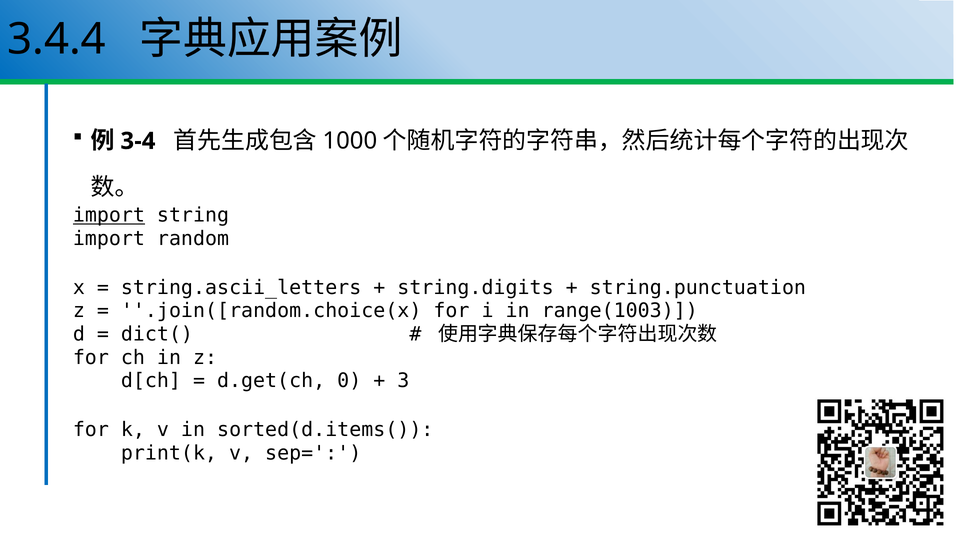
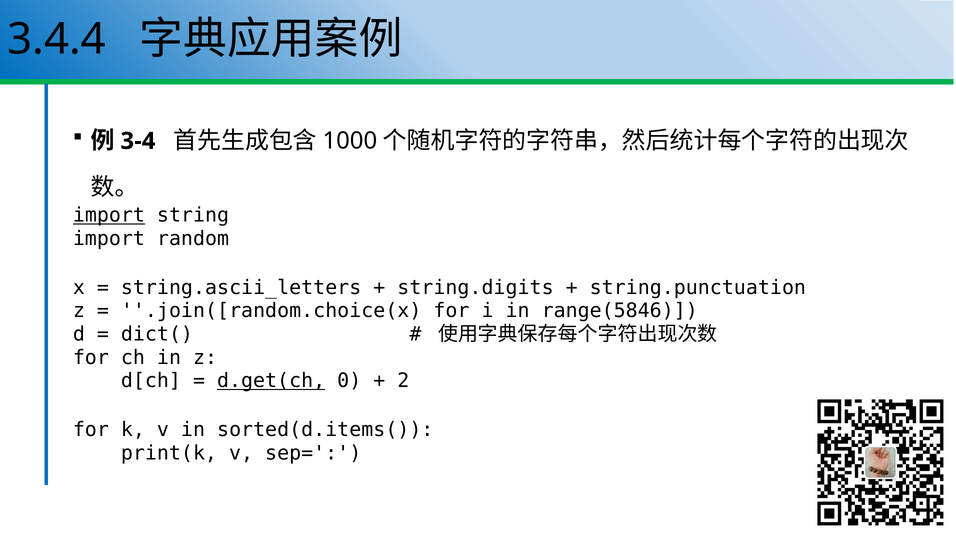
range(1003: range(1003 -> range(5846
d.get(ch underline: none -> present
3: 3 -> 2
